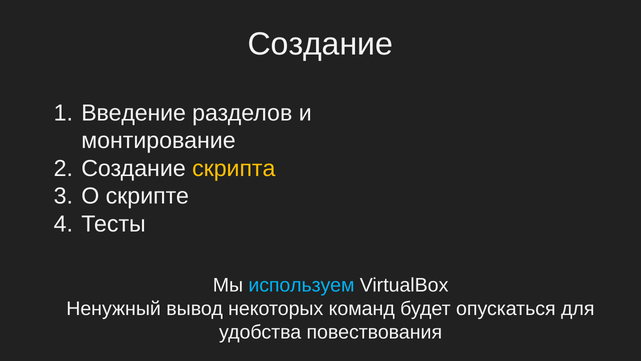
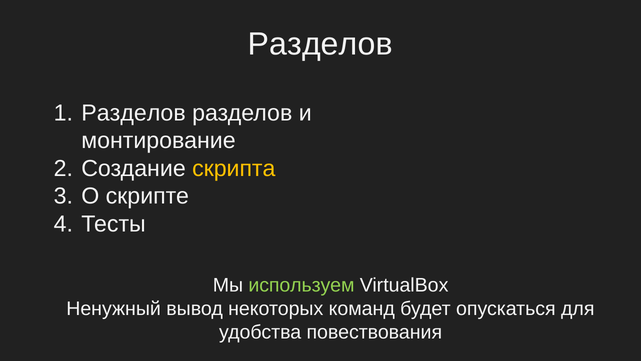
Создание at (320, 44): Создание -> Разделов
Введение at (134, 113): Введение -> Разделов
используем colour: light blue -> light green
